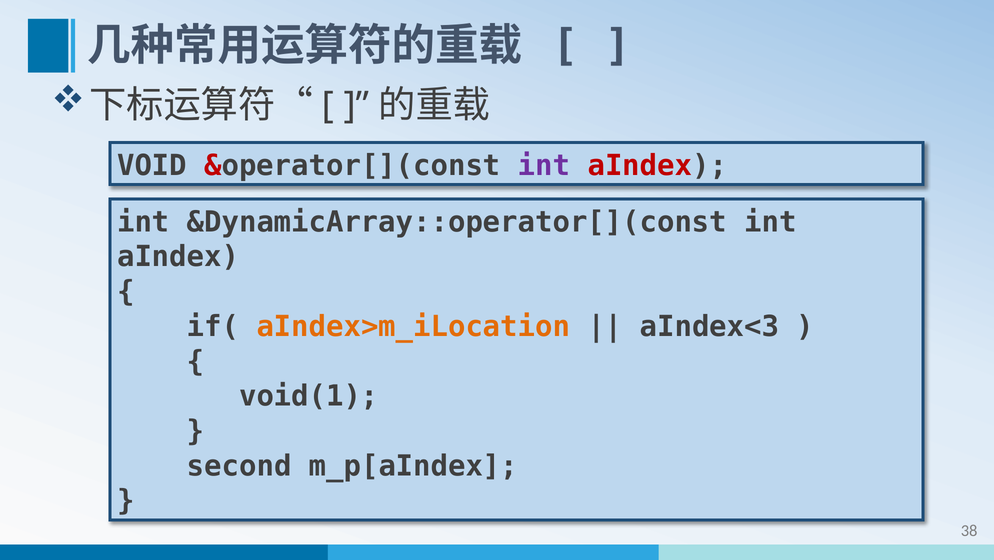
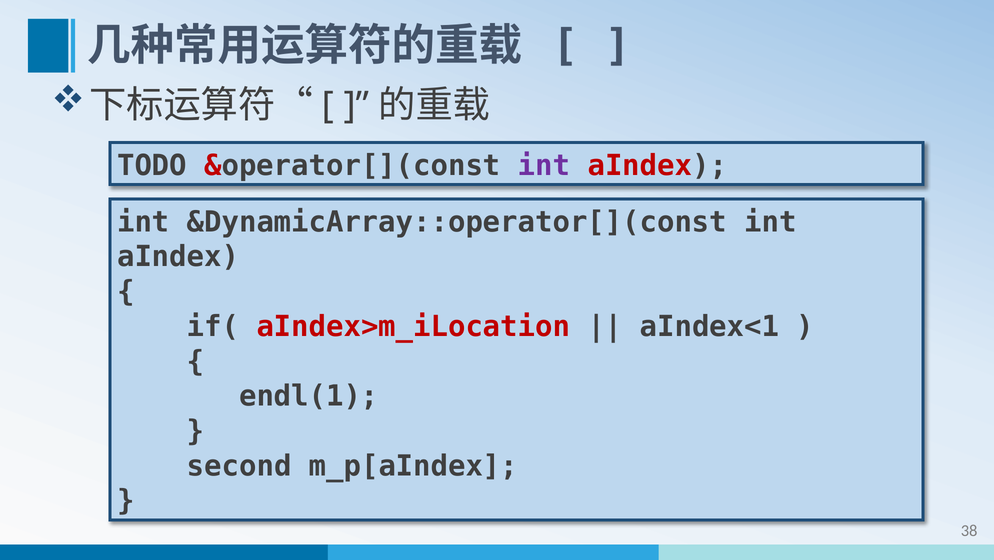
VOID: VOID -> TODO
aIndex>m_iLocation colour: orange -> red
aIndex<3: aIndex<3 -> aIndex<1
void(1: void(1 -> endl(1
